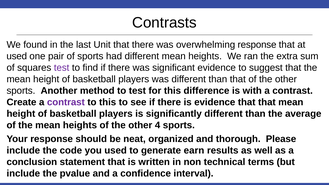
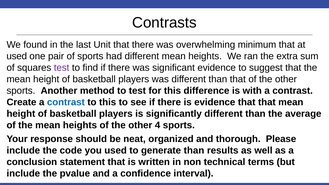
overwhelming response: response -> minimum
contrast at (66, 102) colour: purple -> blue
generate earn: earn -> than
